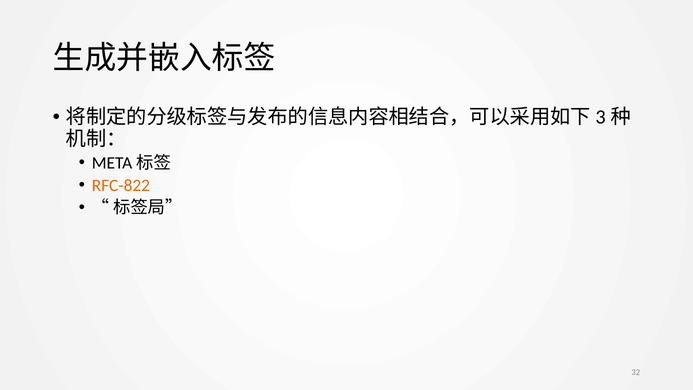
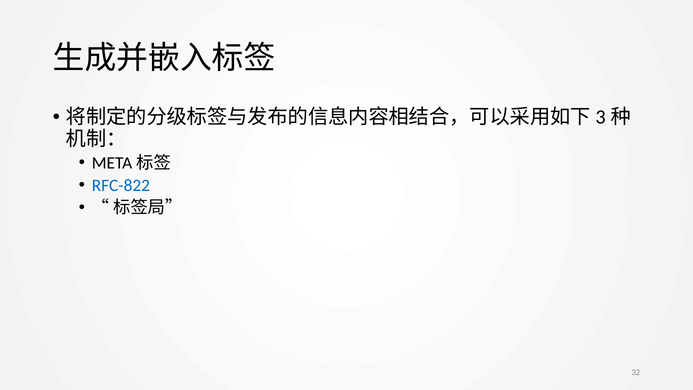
RFC-822 colour: orange -> blue
